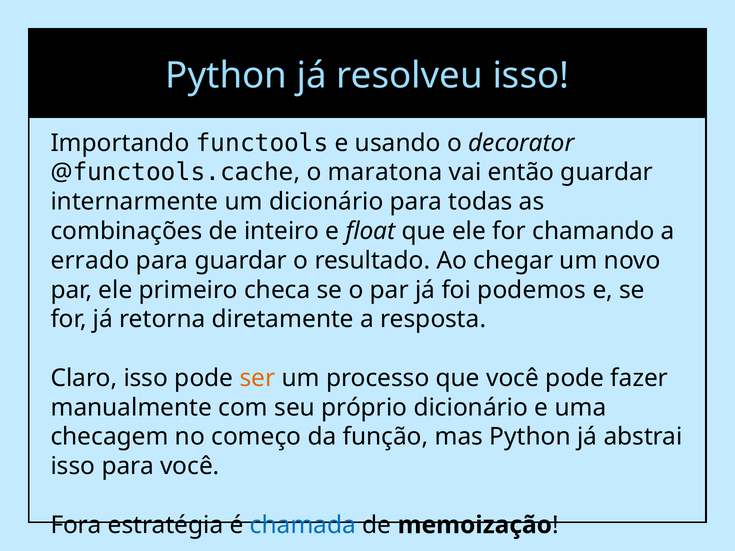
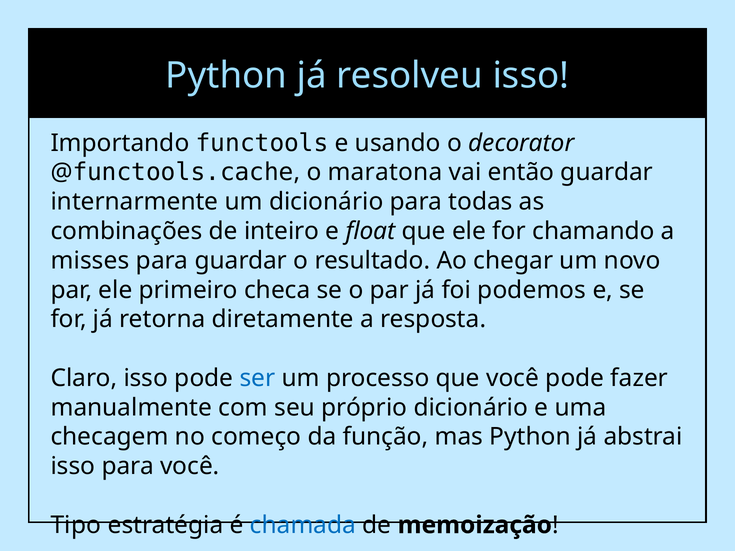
errado: errado -> misses
ser colour: orange -> blue
Fora: Fora -> Tipo
